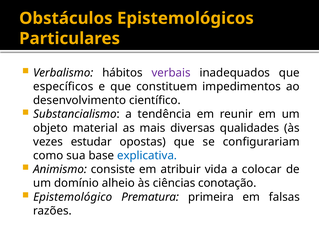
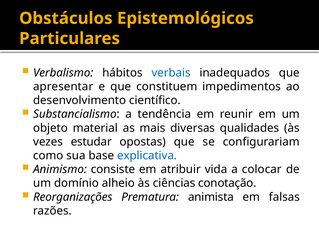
verbais colour: purple -> blue
específicos: específicos -> apresentar
Epistemológico: Epistemológico -> Reorganizações
primeira: primeira -> animista
